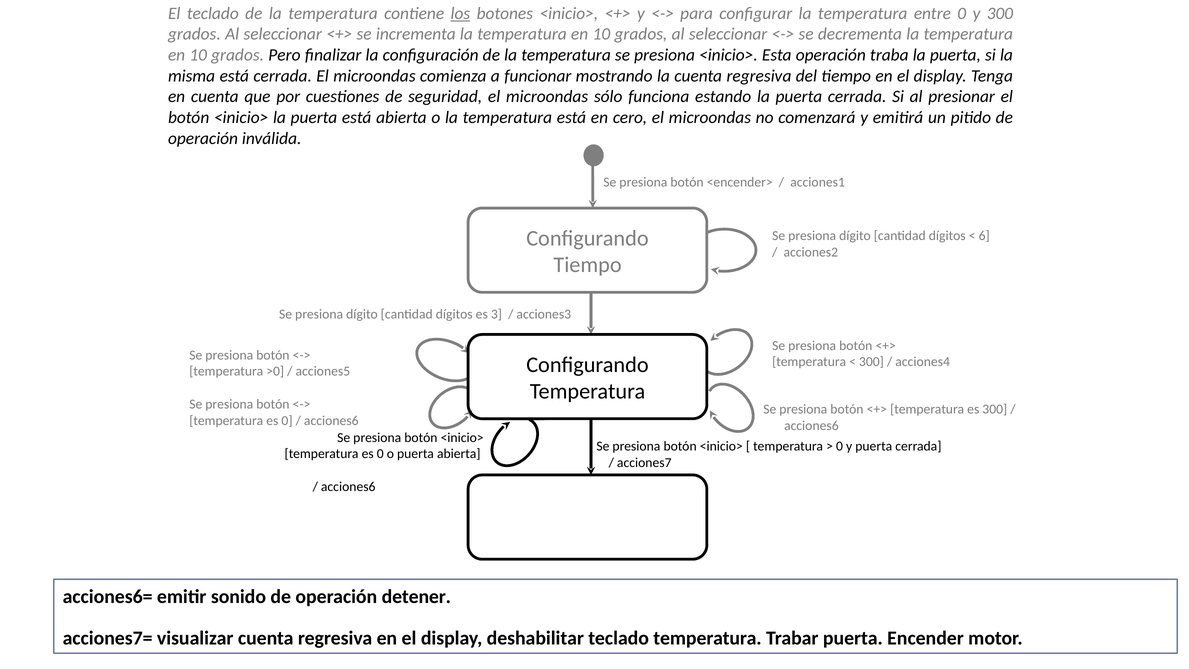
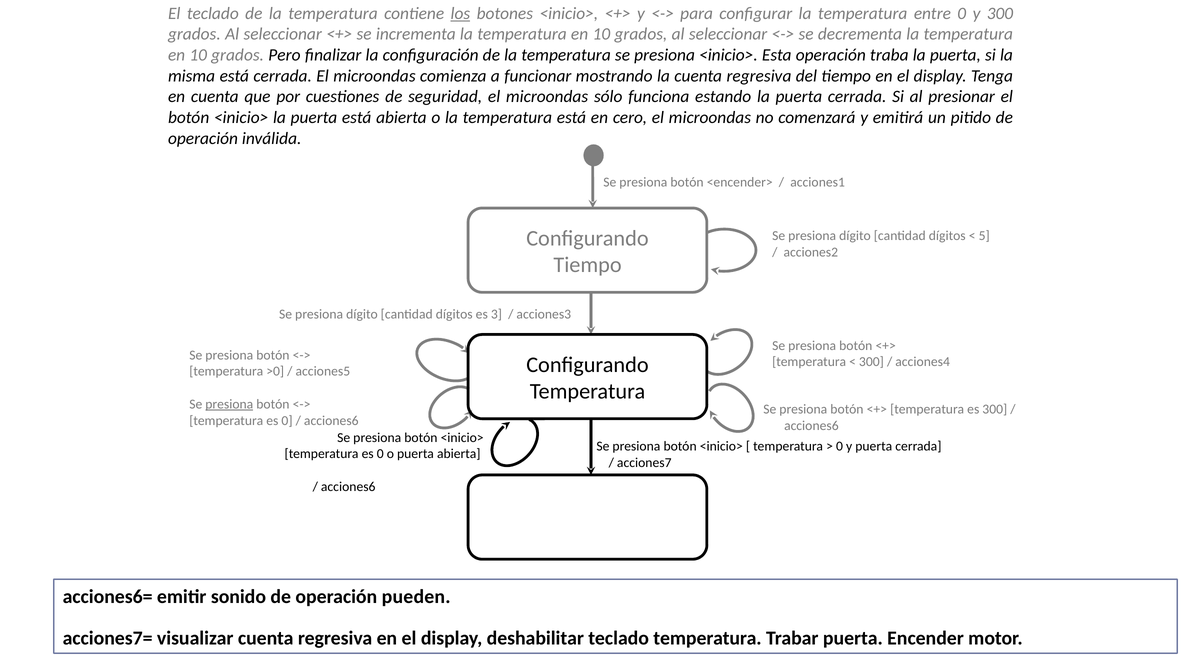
6: 6 -> 5
presiona at (229, 404) underline: none -> present
detener: detener -> pueden
